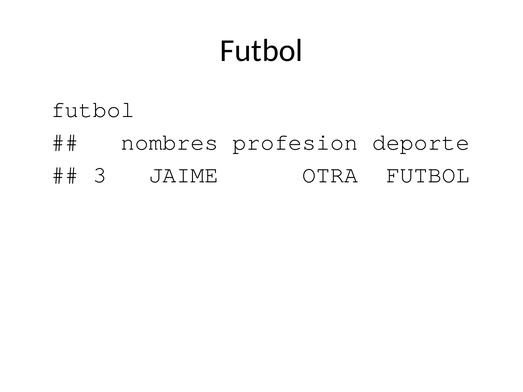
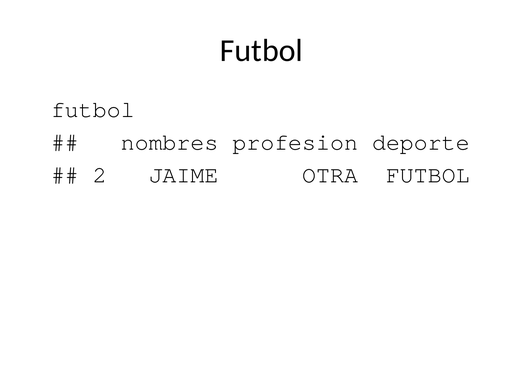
3: 3 -> 2
